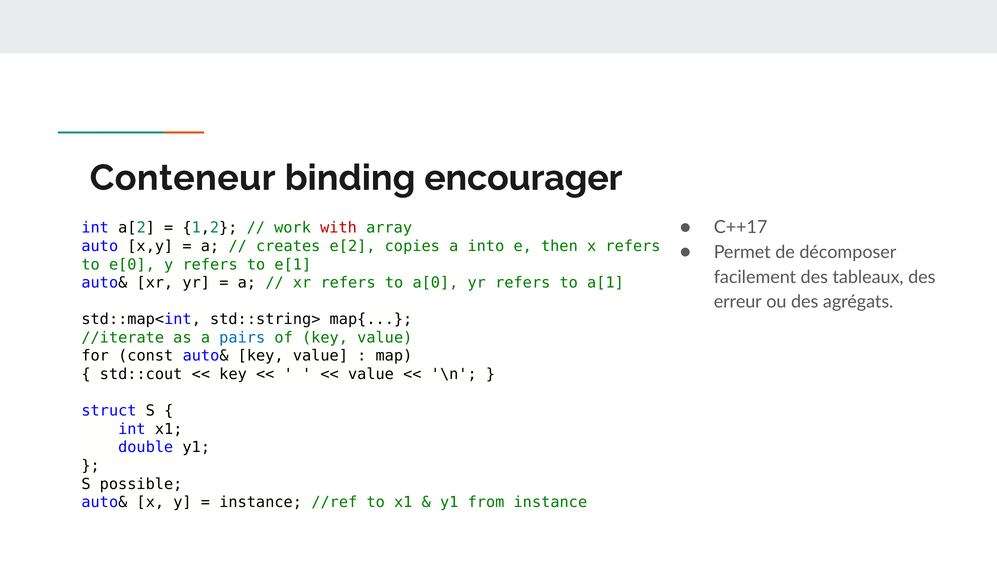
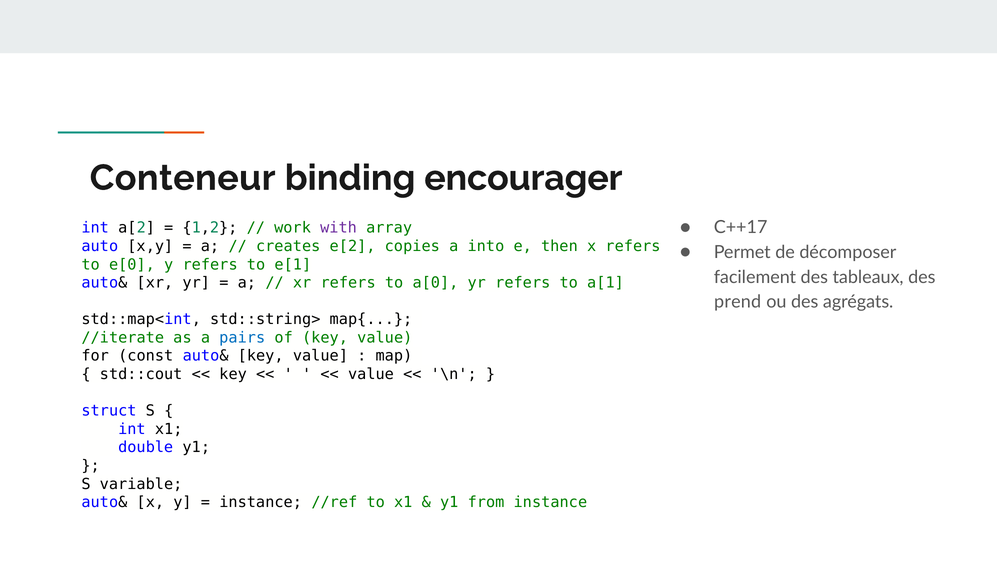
with colour: red -> purple
erreur: erreur -> prend
possible: possible -> variable
